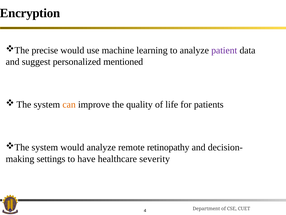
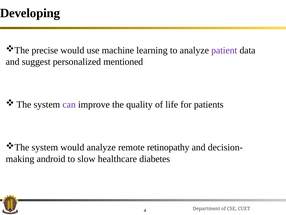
Encryption: Encryption -> Developing
can colour: orange -> purple
settings: settings -> android
have: have -> slow
severity: severity -> diabetes
